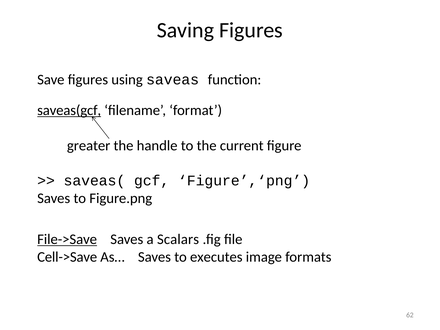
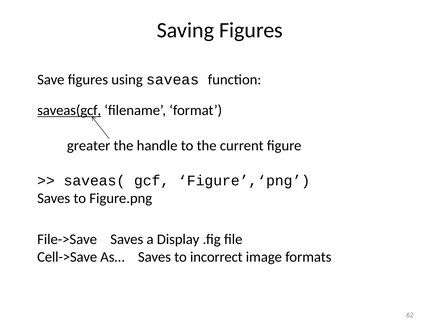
File->Save underline: present -> none
Scalars: Scalars -> Display
executes: executes -> incorrect
